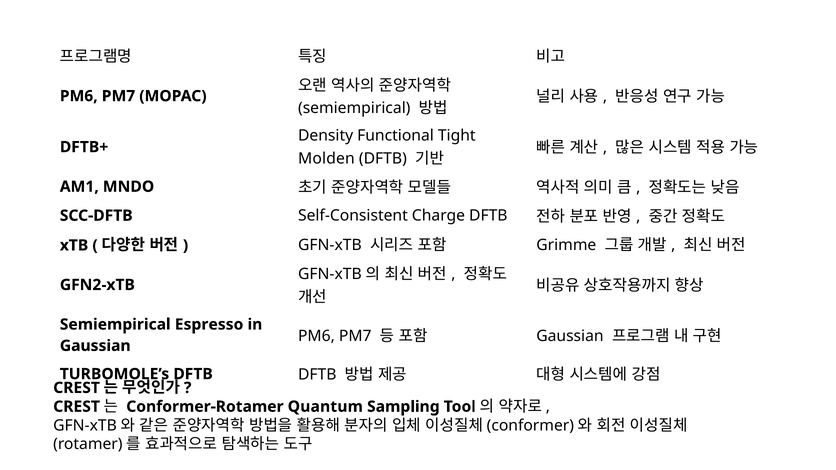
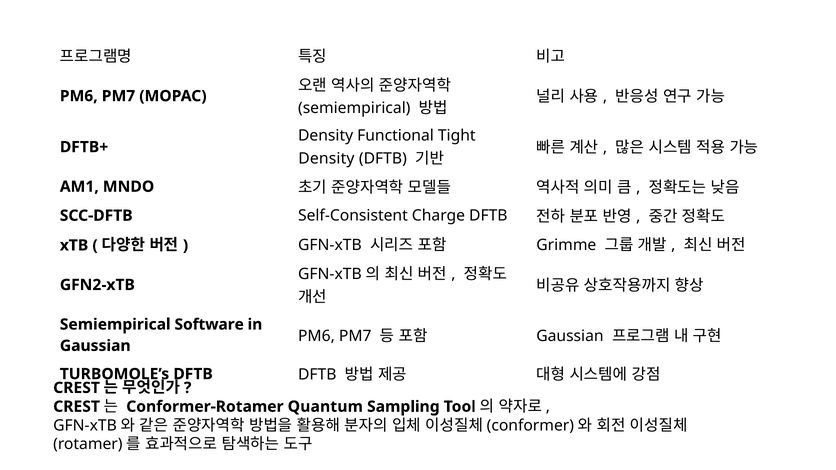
Molden at (326, 159): Molden -> Density
Espresso: Espresso -> Software
